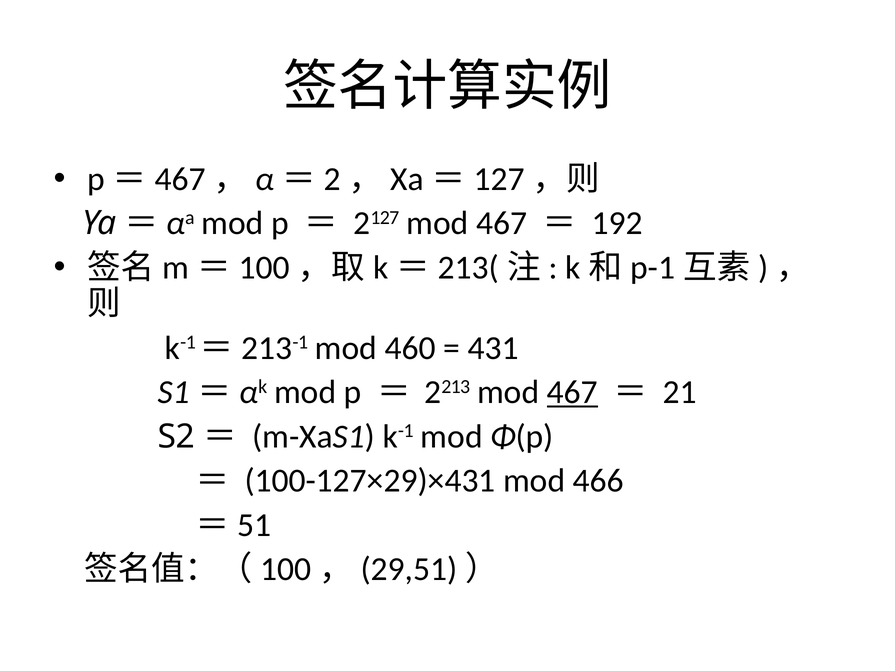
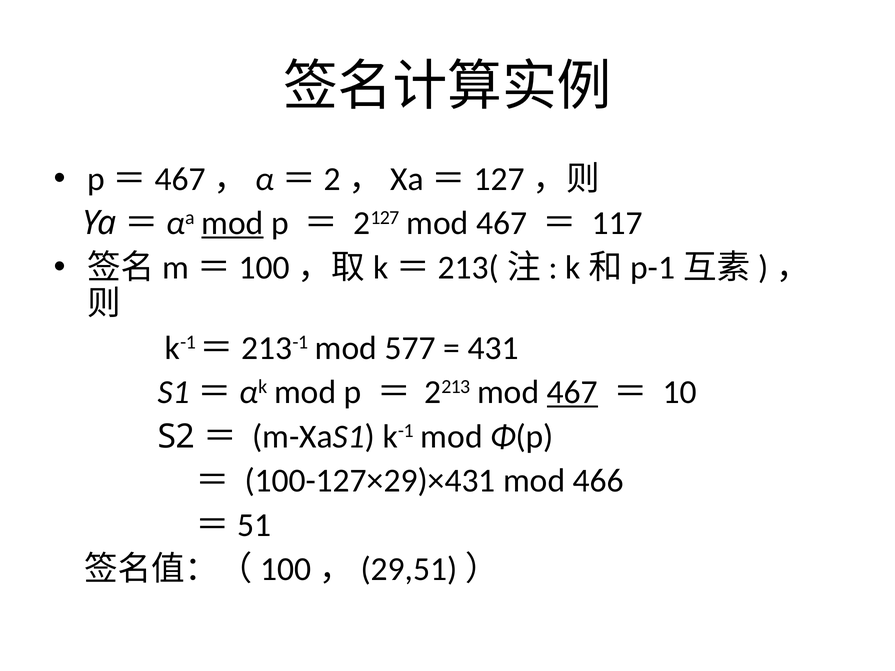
mod at (232, 223) underline: none -> present
192: 192 -> 117
460: 460 -> 577
21: 21 -> 10
